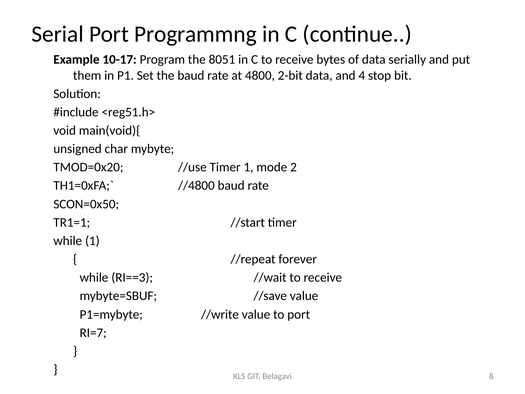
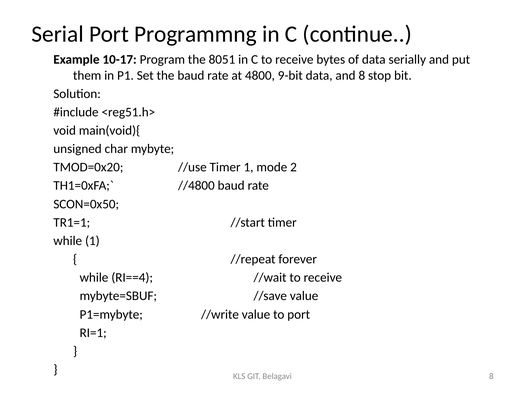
2-bit: 2-bit -> 9-bit
and 4: 4 -> 8
RI==3: RI==3 -> RI==4
RI=7: RI=7 -> RI=1
